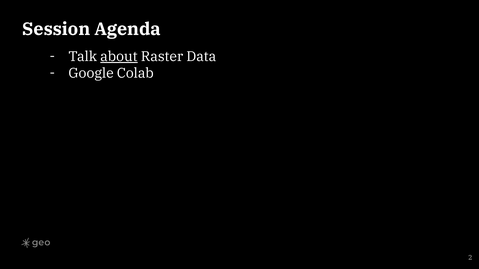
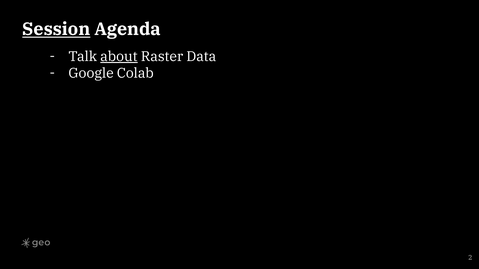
Session underline: none -> present
